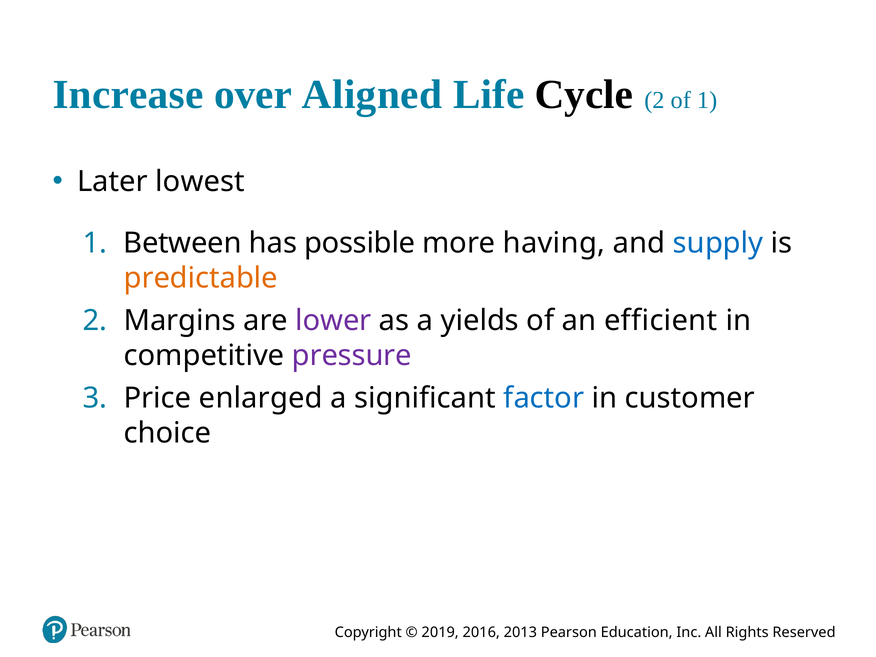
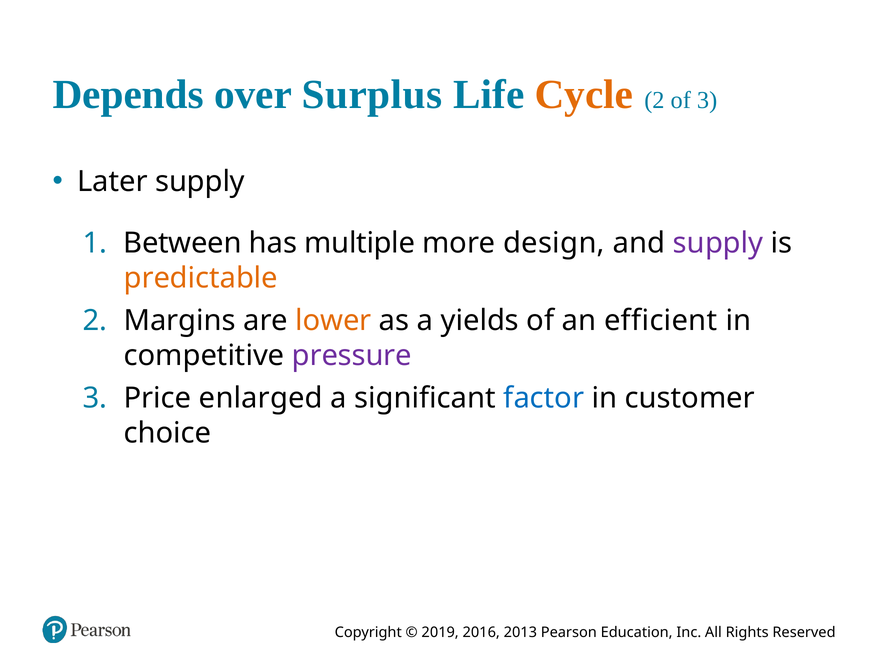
Increase: Increase -> Depends
Aligned: Aligned -> Surplus
Cycle colour: black -> orange
of 1: 1 -> 3
Later lowest: lowest -> supply
possible: possible -> multiple
having: having -> design
supply at (718, 243) colour: blue -> purple
lower colour: purple -> orange
